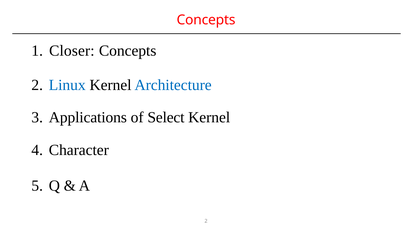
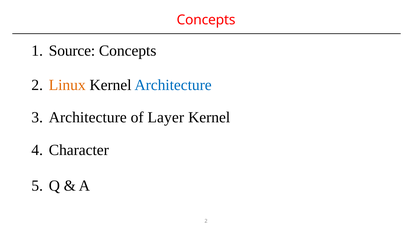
Closer: Closer -> Source
Linux colour: blue -> orange
Applications at (88, 117): Applications -> Architecture
Select: Select -> Layer
